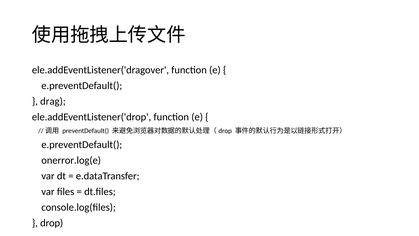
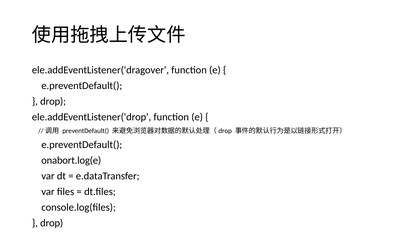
drag at (53, 101): drag -> drop
onerror.log(e: onerror.log(e -> onabort.log(e
